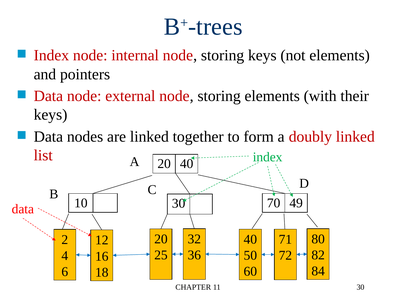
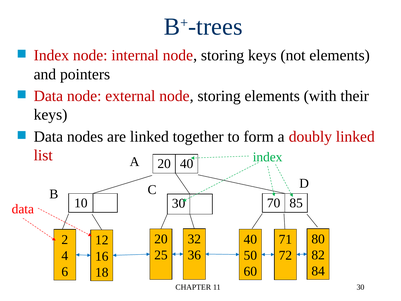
49: 49 -> 85
